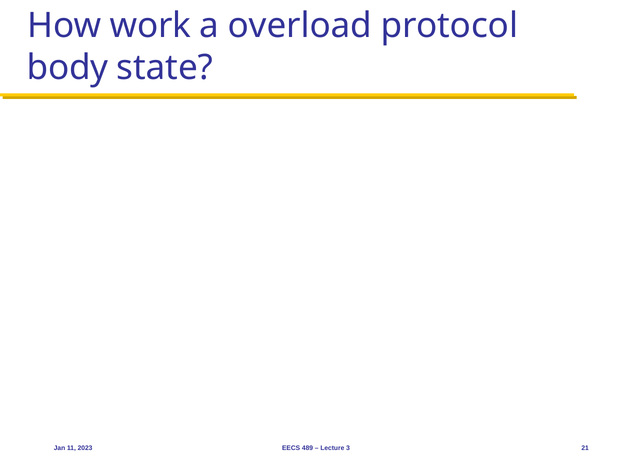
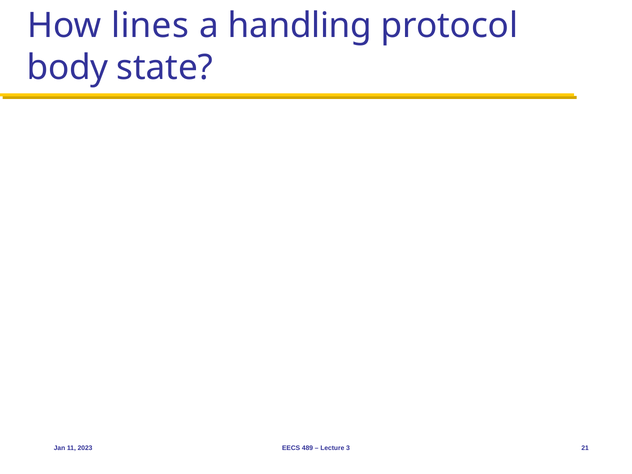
work: work -> lines
overload: overload -> handling
